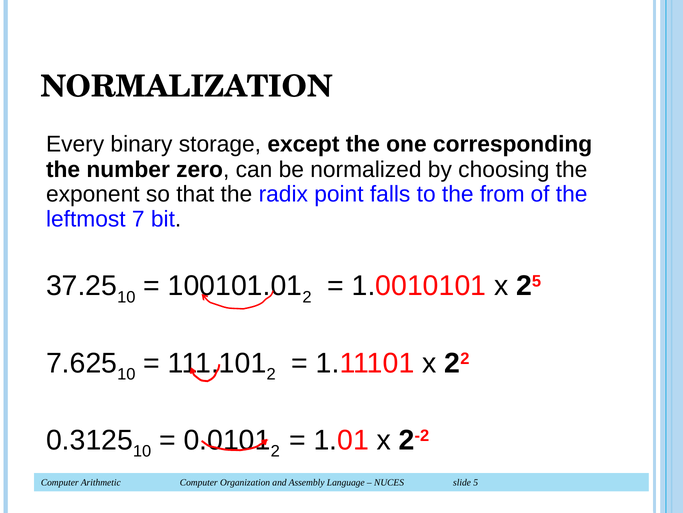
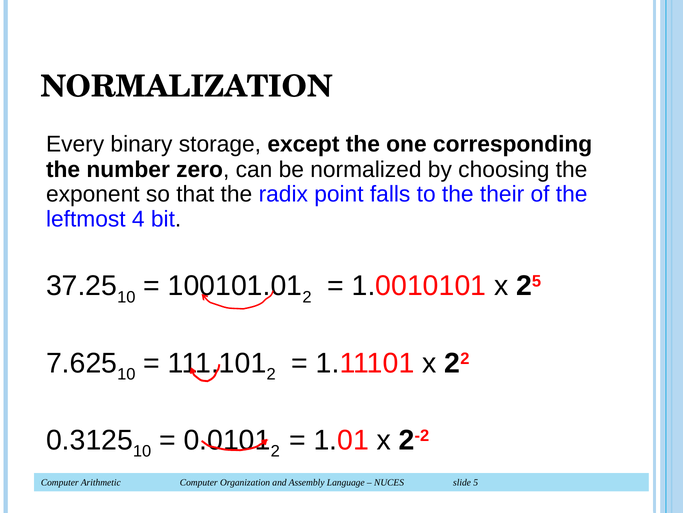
from: from -> their
7: 7 -> 4
